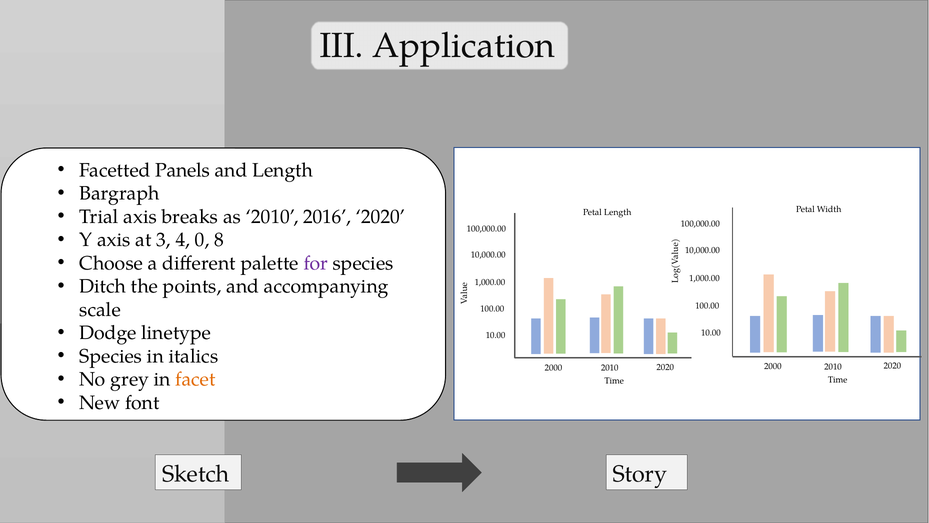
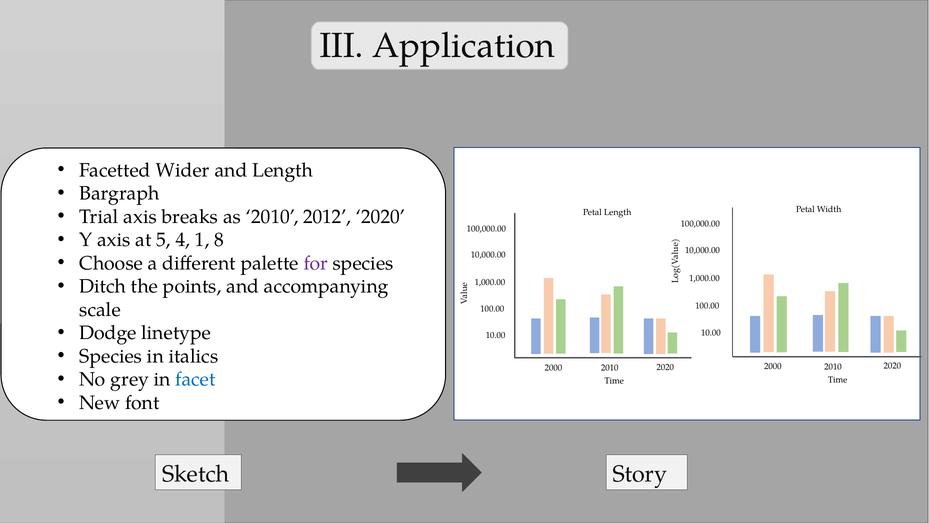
Panels: Panels -> Wider
2016: 2016 -> 2012
3: 3 -> 5
0: 0 -> 1
facet colour: orange -> blue
